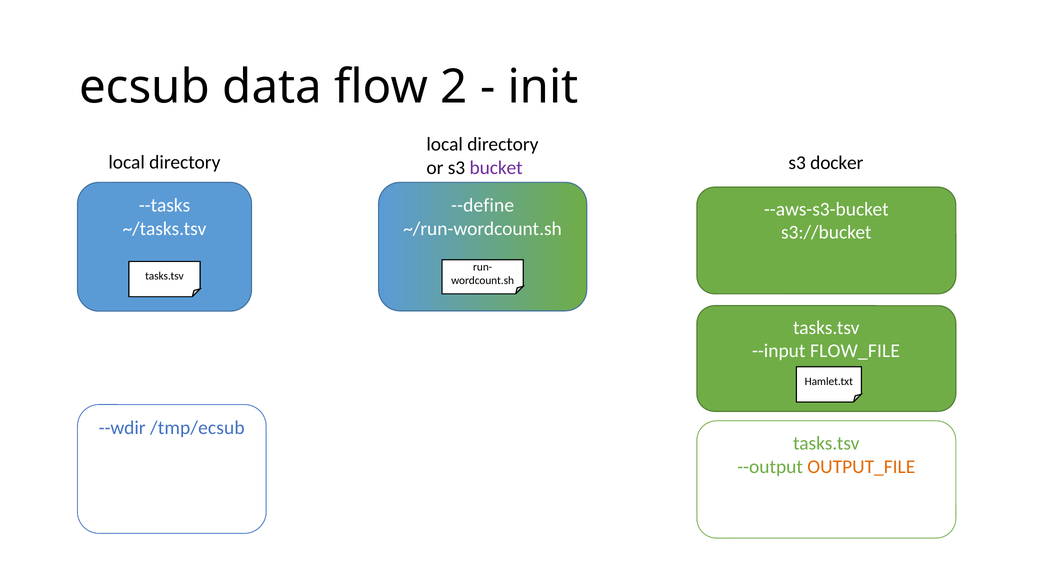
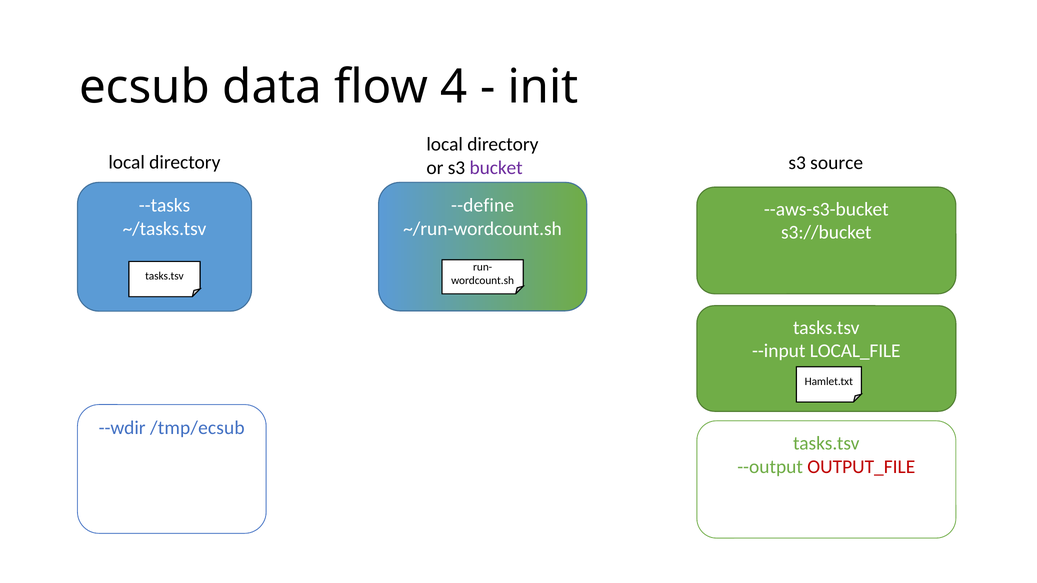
2: 2 -> 4
docker: docker -> source
FLOW_FILE: FLOW_FILE -> LOCAL_FILE
OUTPUT_FILE colour: orange -> red
